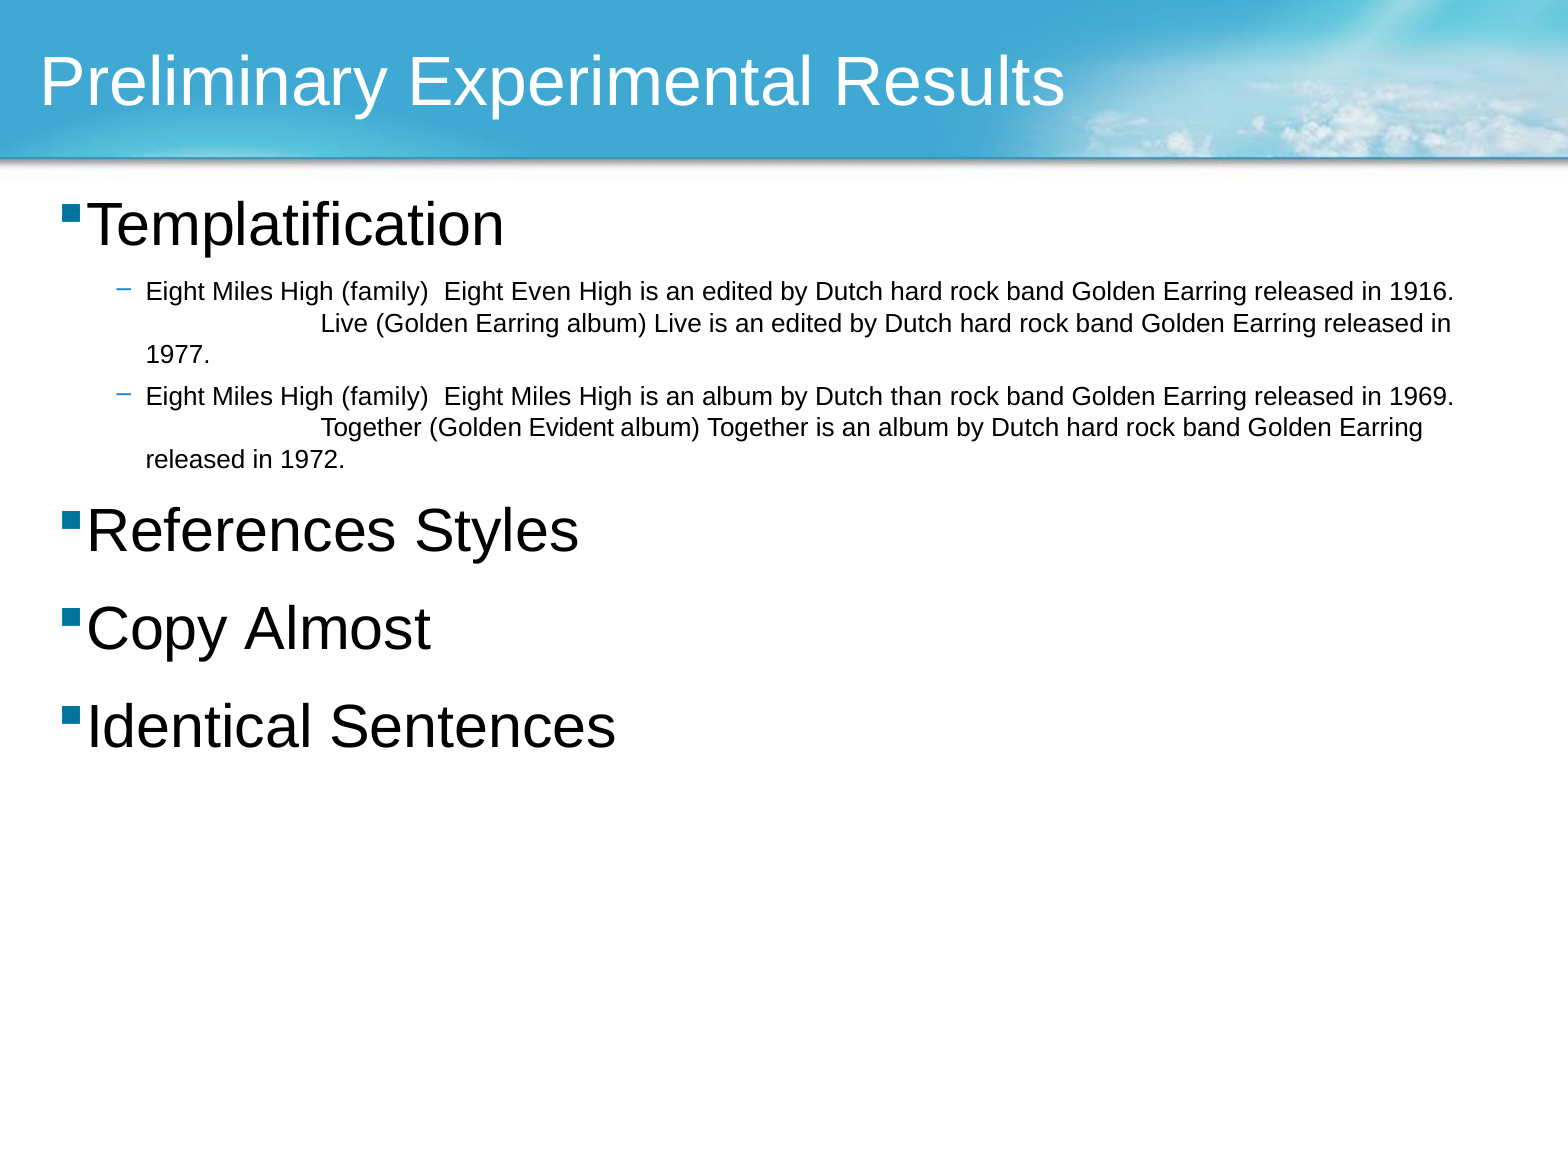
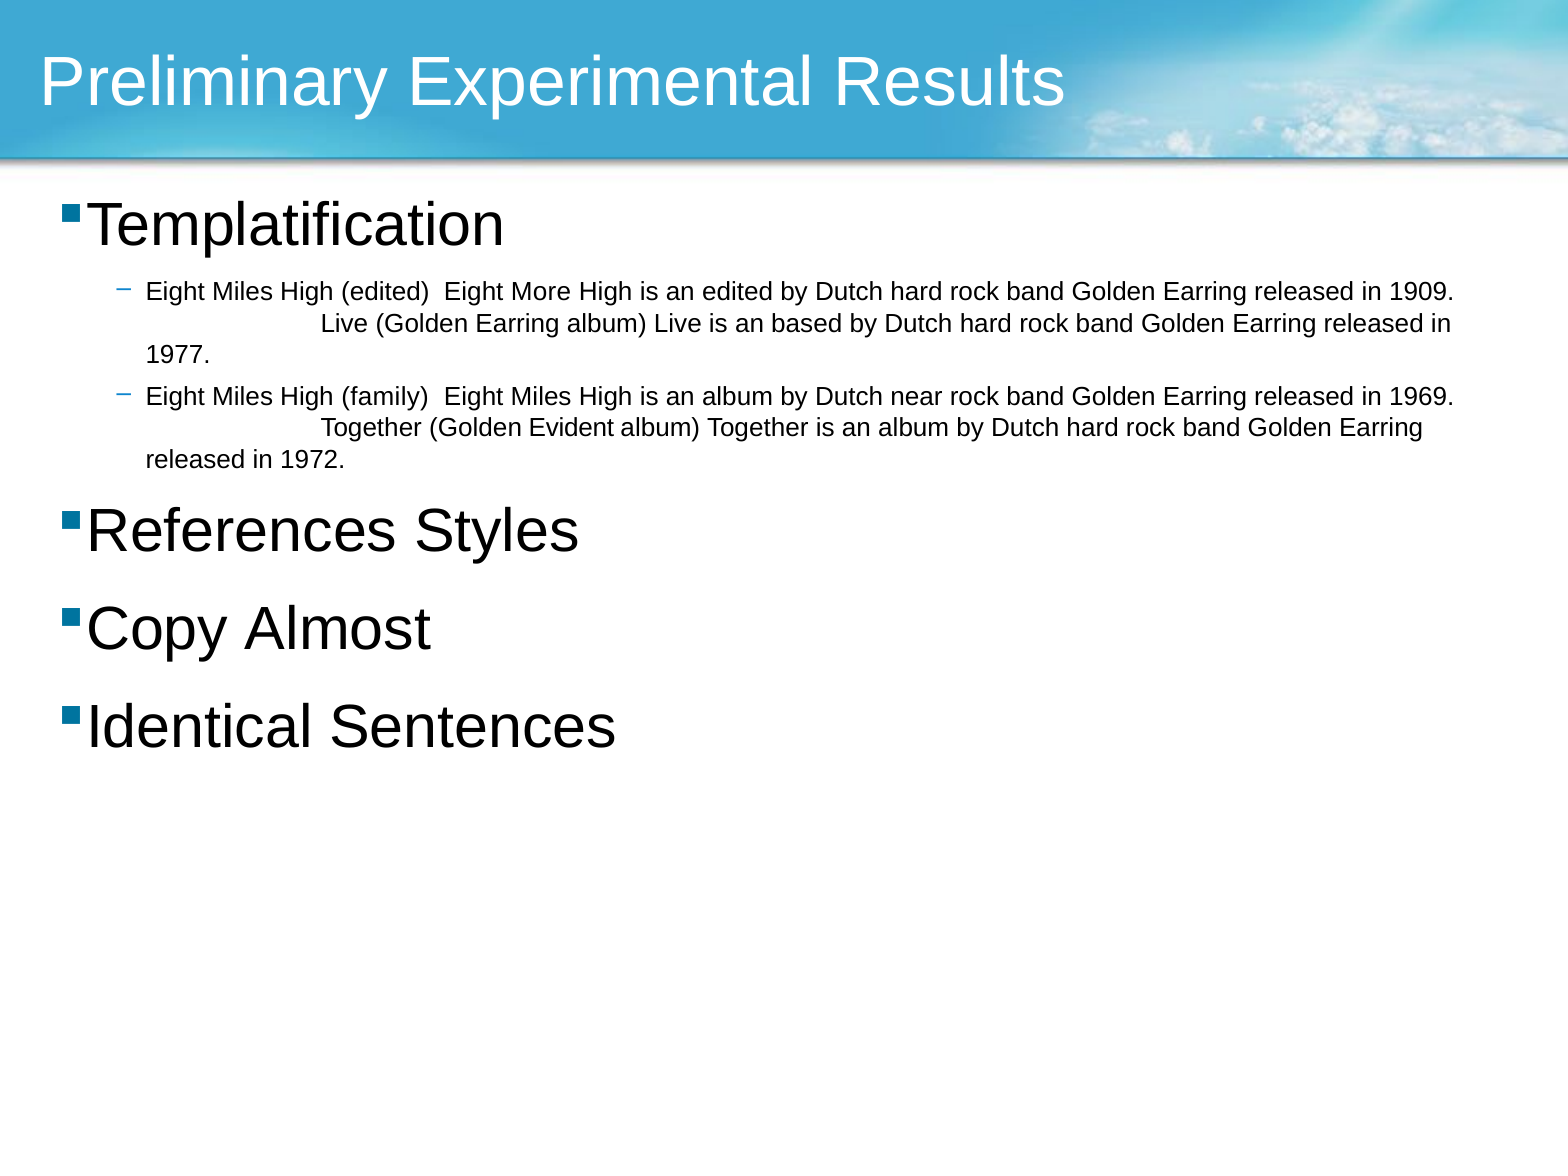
family at (385, 292): family -> edited
Even: Even -> More
1916: 1916 -> 1909
Live is an edited: edited -> based
than: than -> near
